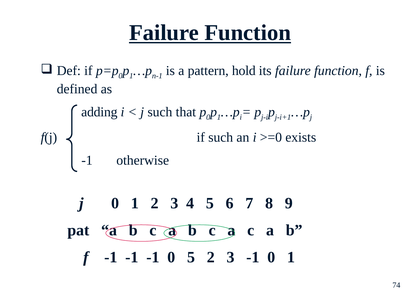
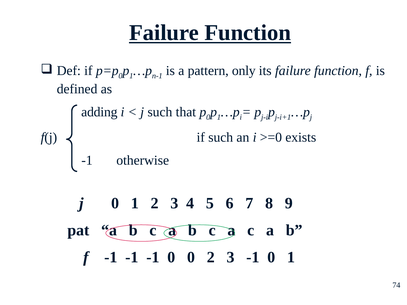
hold: hold -> only
0 5: 5 -> 0
